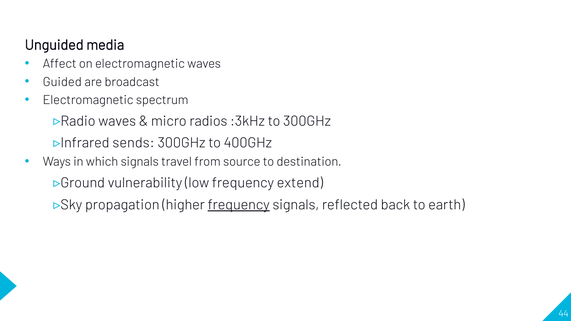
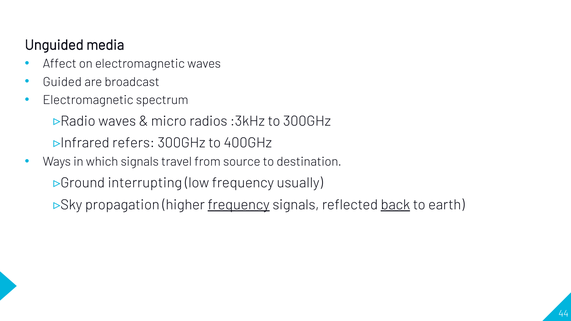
sends: sends -> refers
vulnerability: vulnerability -> interrupting
extend: extend -> usually
back underline: none -> present
